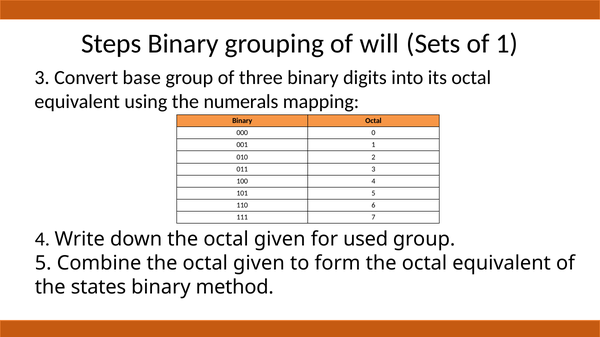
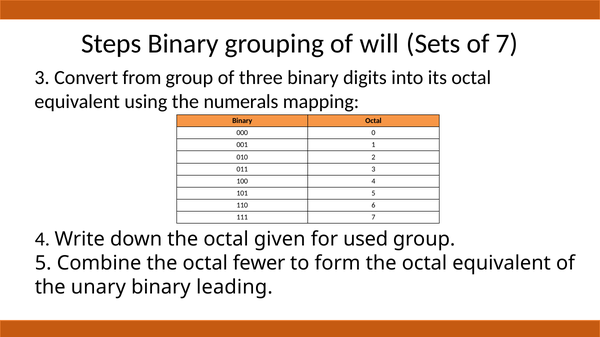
of 1: 1 -> 7
base: base -> from
Combine the octal given: given -> fewer
states: states -> unary
method: method -> leading
